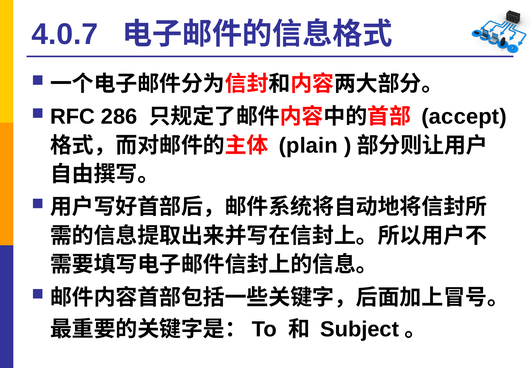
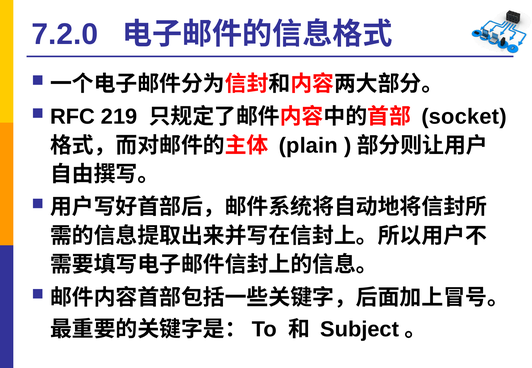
4.0.7: 4.0.7 -> 7.2.0
286: 286 -> 219
accept: accept -> socket
